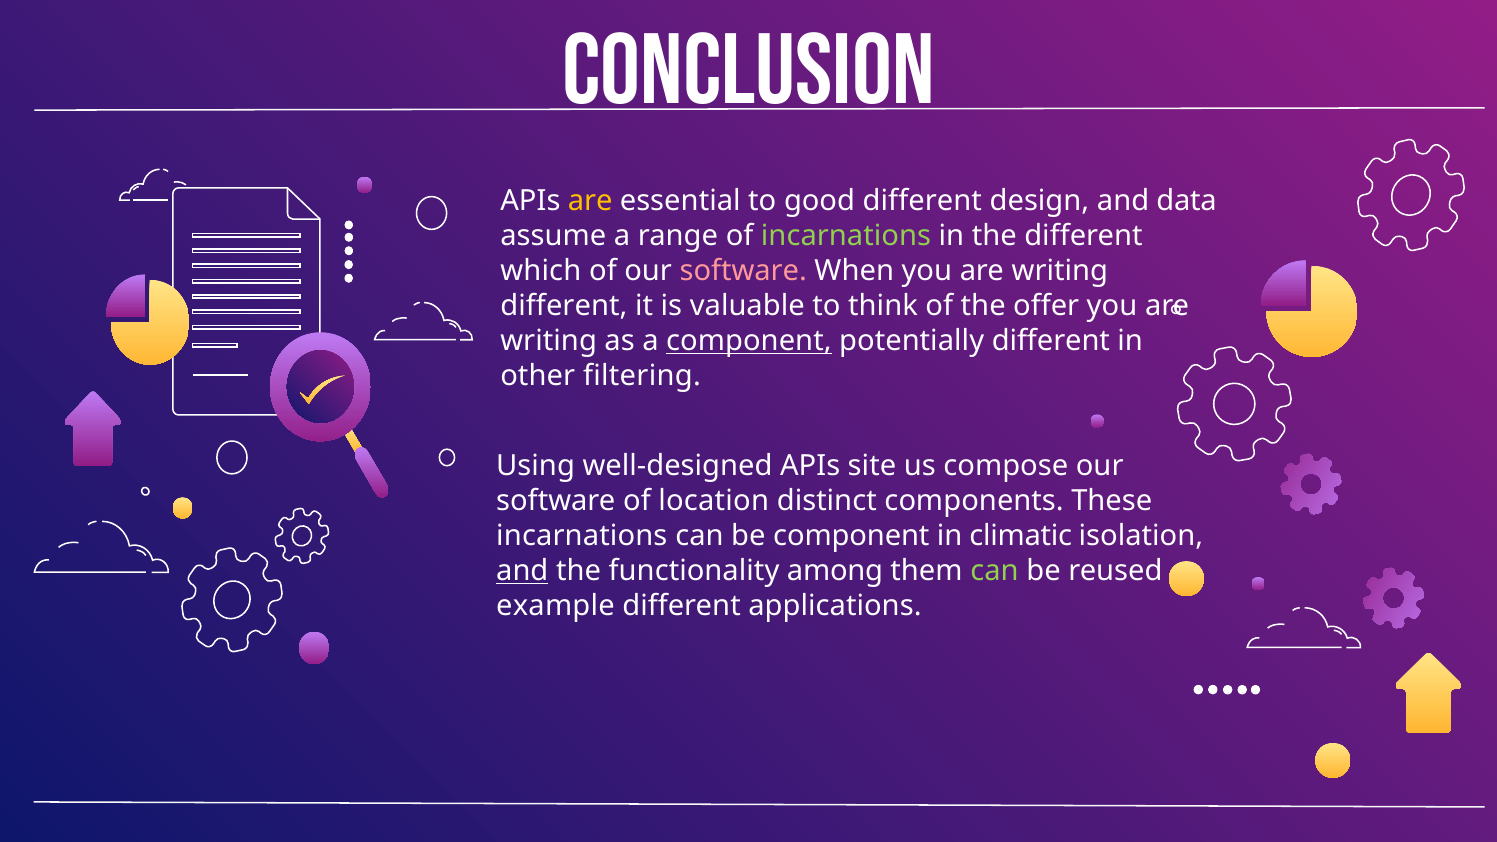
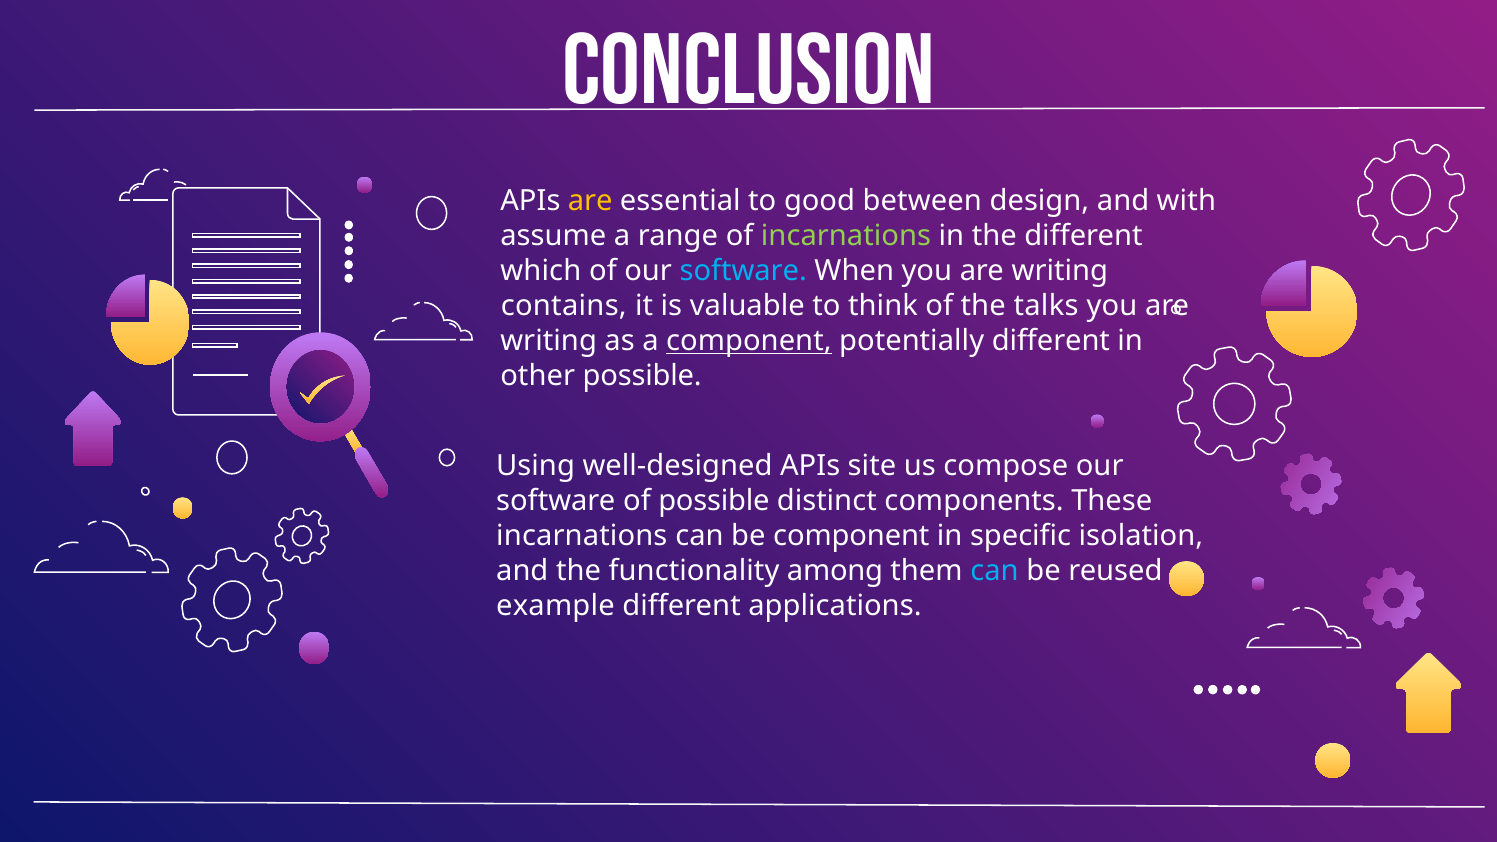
good different: different -> between
data: data -> with
software at (743, 271) colour: pink -> light blue
different at (564, 306): different -> contains
offer: offer -> talks
other filtering: filtering -> possible
of location: location -> possible
climatic: climatic -> specific
and at (522, 571) underline: present -> none
can at (995, 571) colour: light green -> light blue
